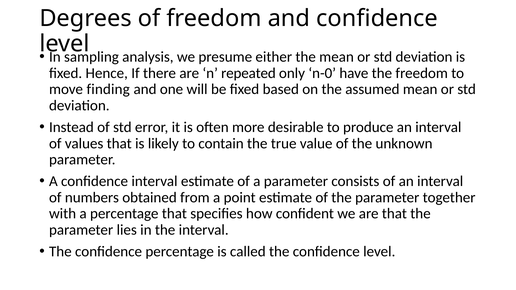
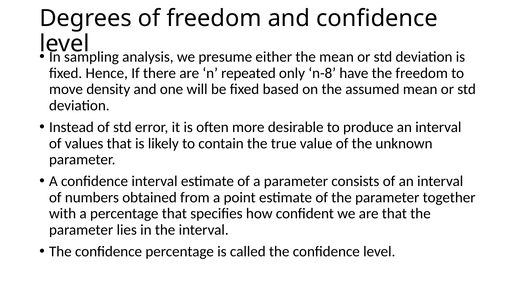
n-0: n-0 -> n-8
finding: finding -> density
